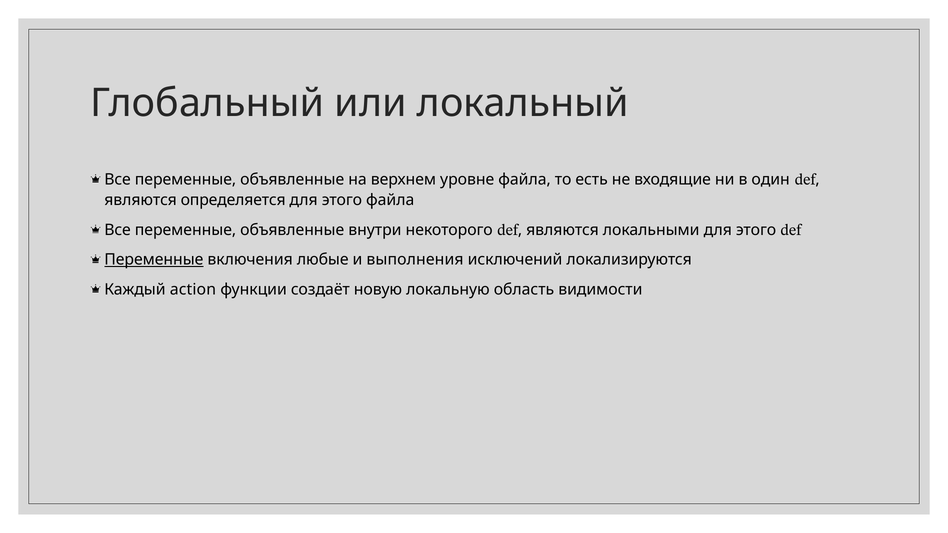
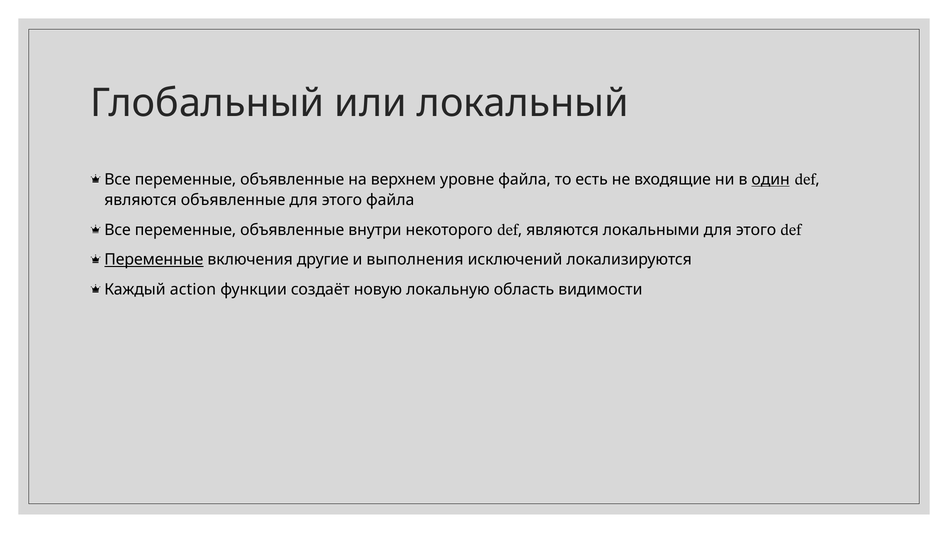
один underline: none -> present
являются определяется: определяется -> объявленные
любые: любые -> другие
